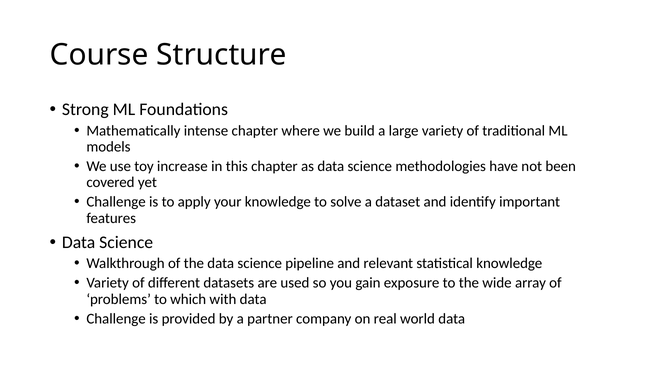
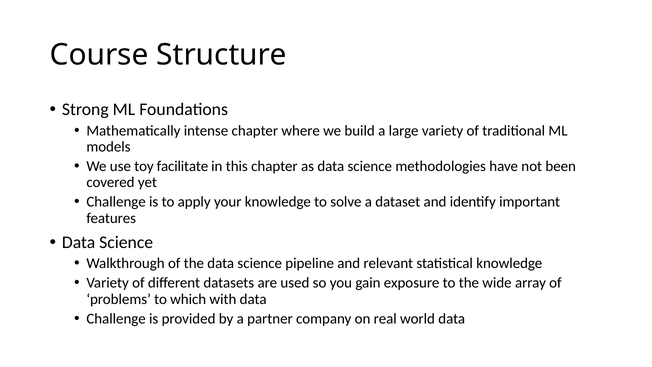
increase: increase -> facilitate
